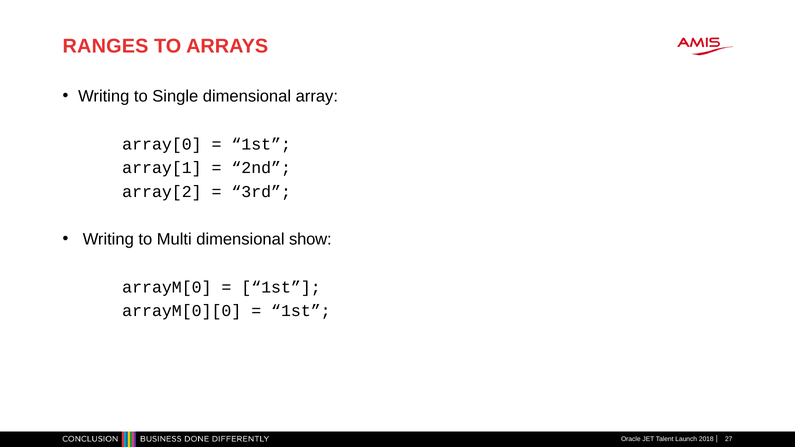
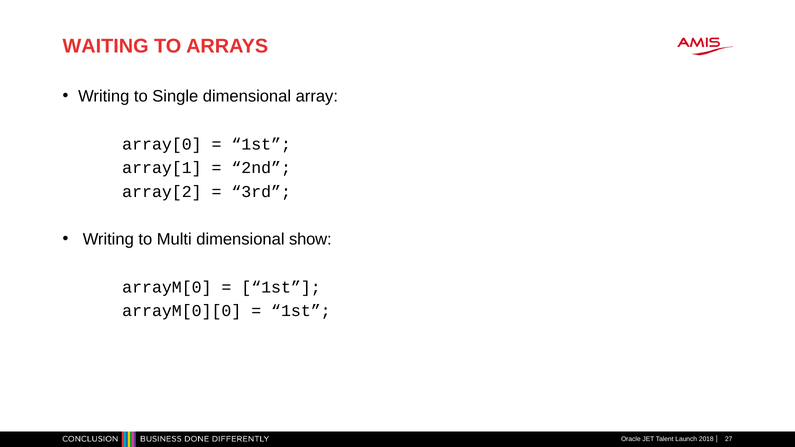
RANGES: RANGES -> WAITING
